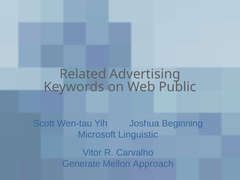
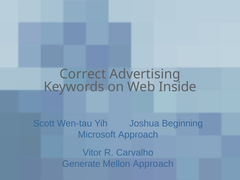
Related: Related -> Correct
Public: Public -> Inside
Microsoft Linguistic: Linguistic -> Approach
